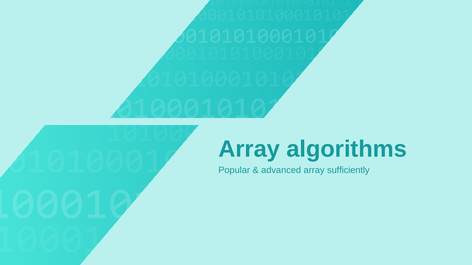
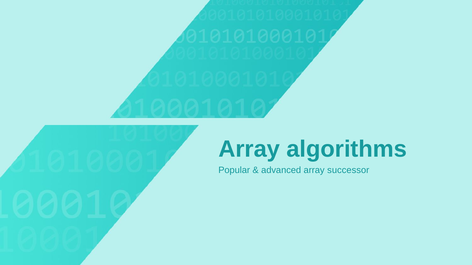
sufficiently: sufficiently -> successor
